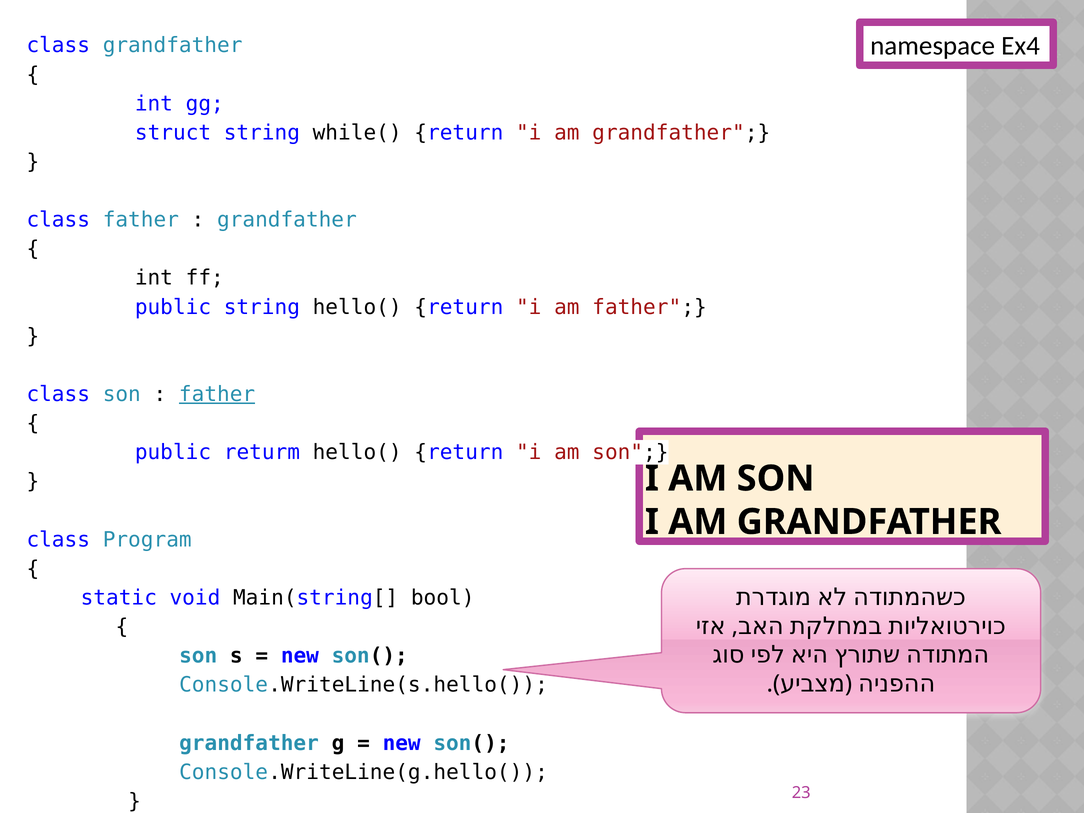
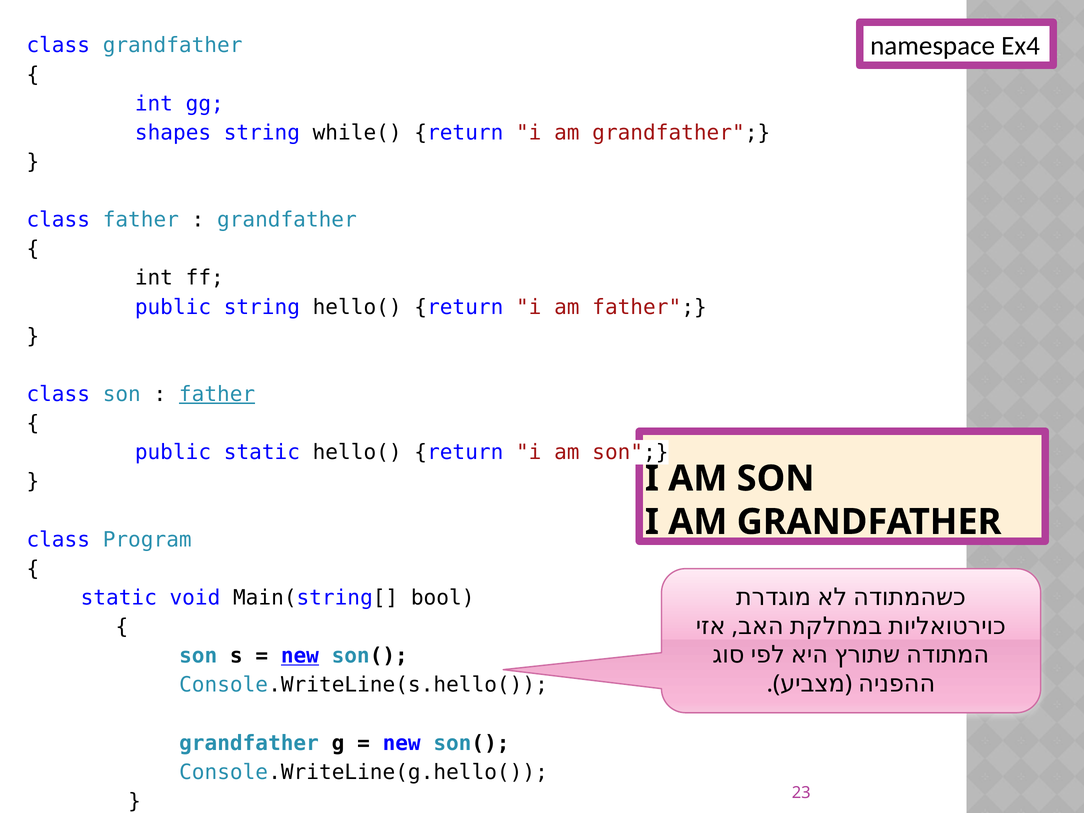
struct: struct -> shapes
public returm: returm -> static
new at (300, 656) underline: none -> present
